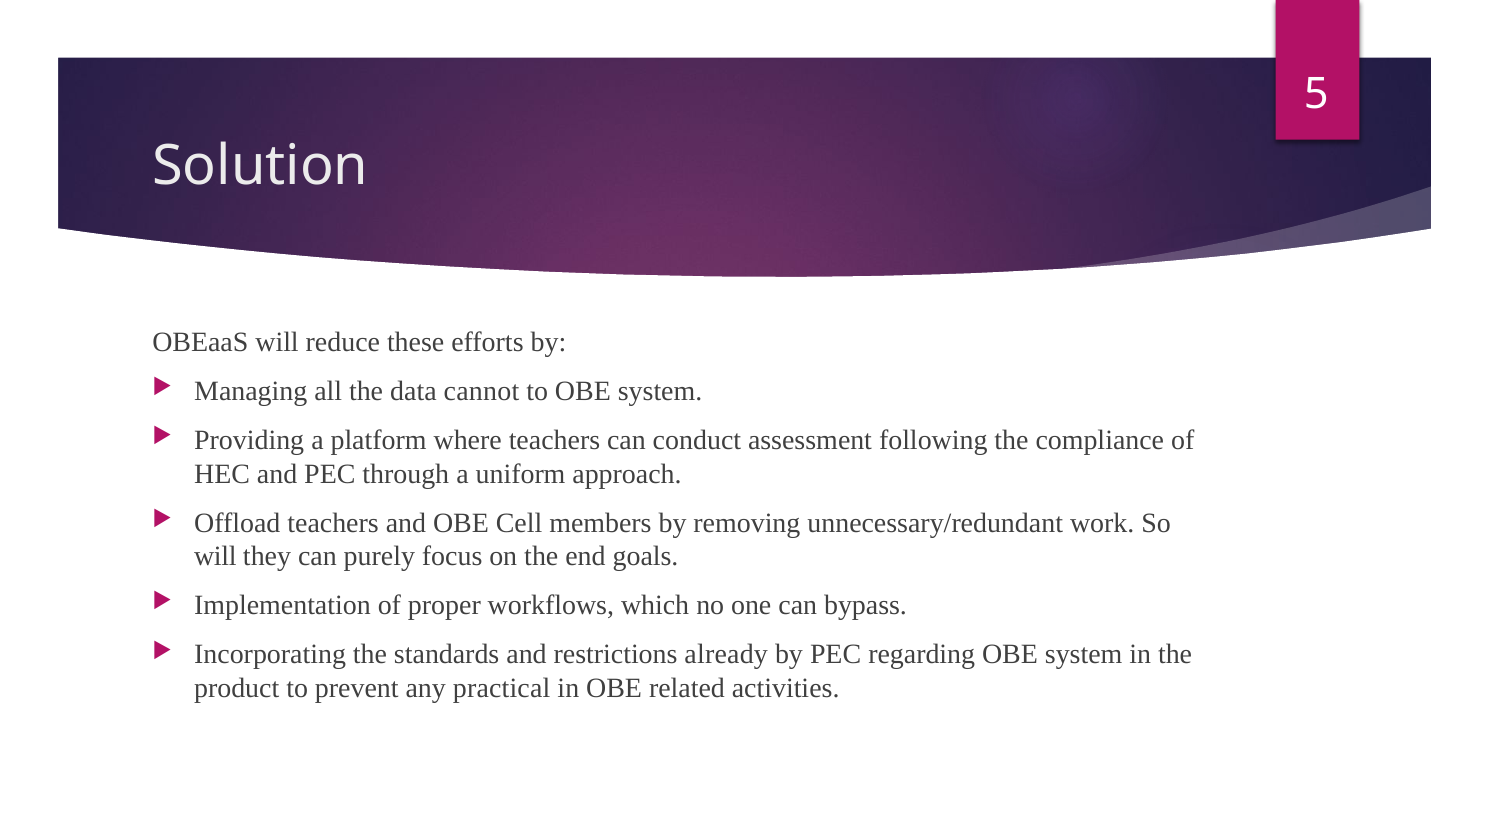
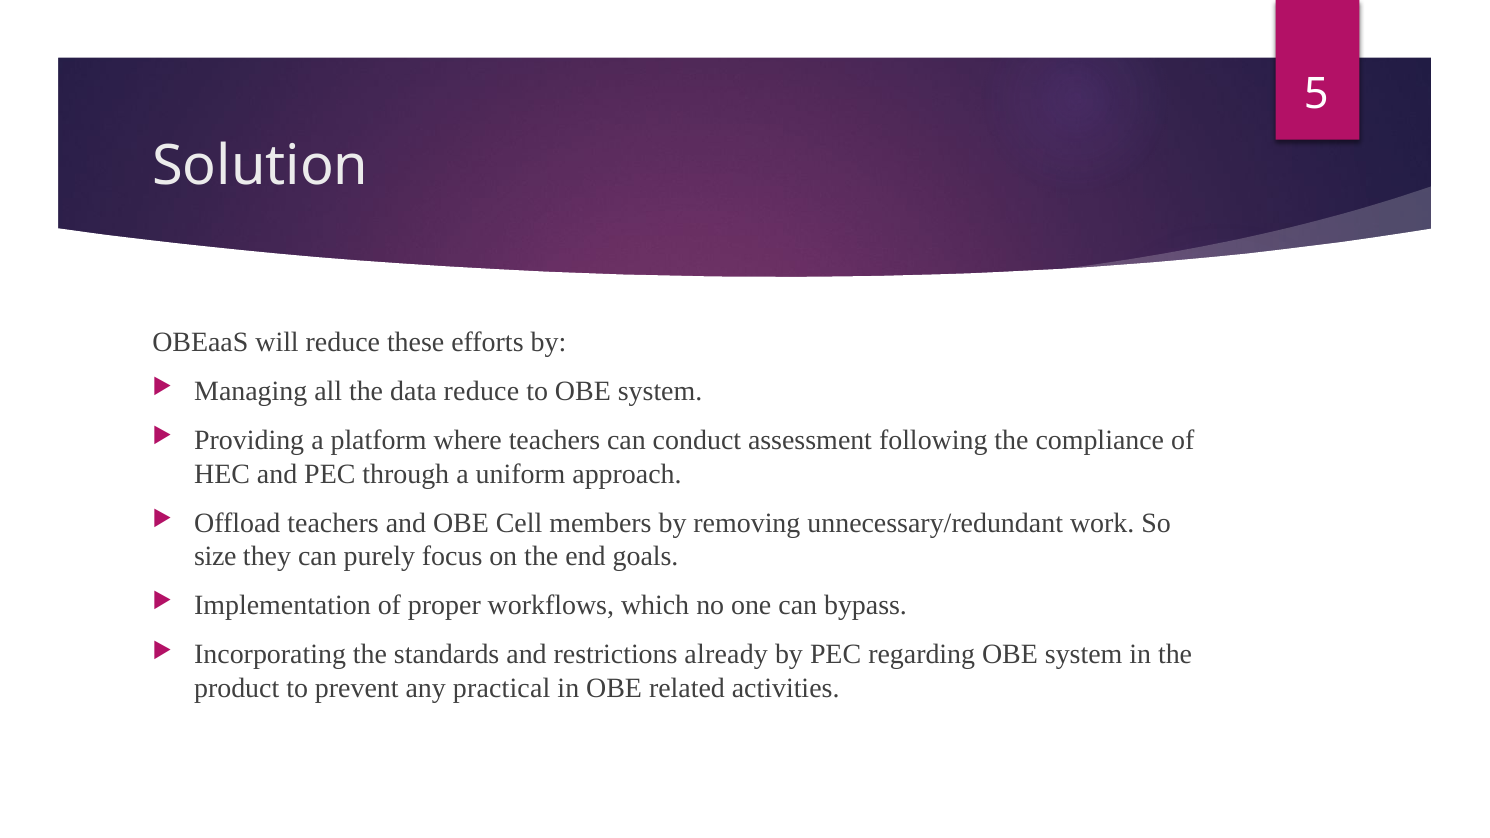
data cannot: cannot -> reduce
will at (215, 557): will -> size
